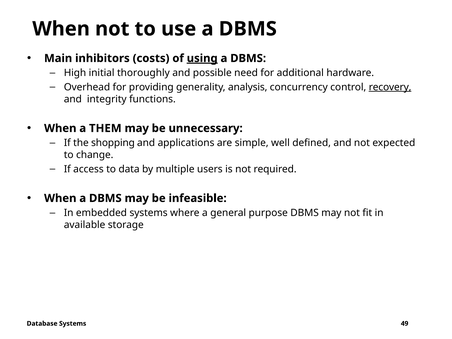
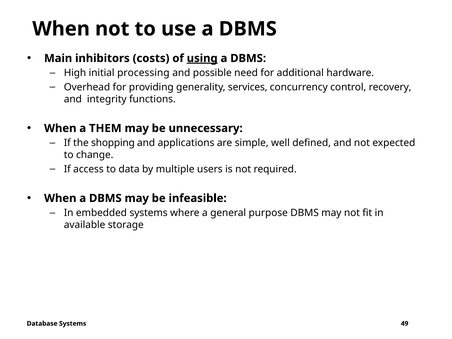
thoroughly: thoroughly -> processing
analysis: analysis -> services
recovery underline: present -> none
